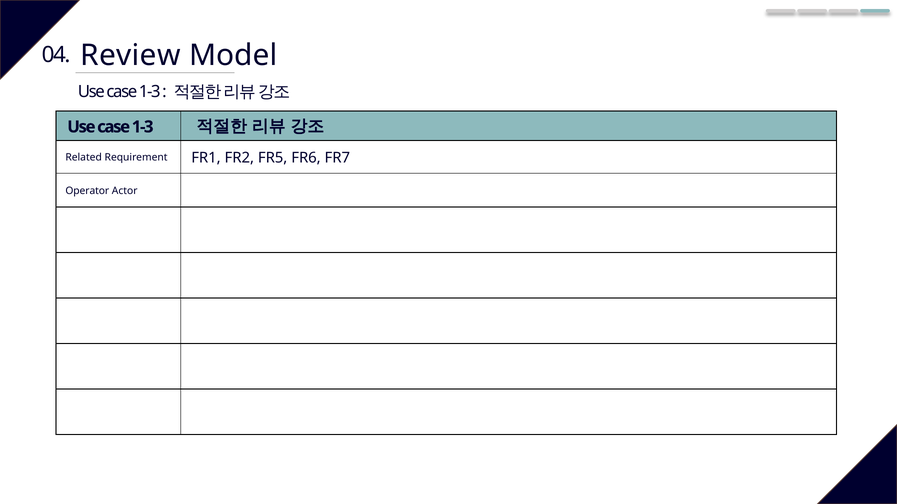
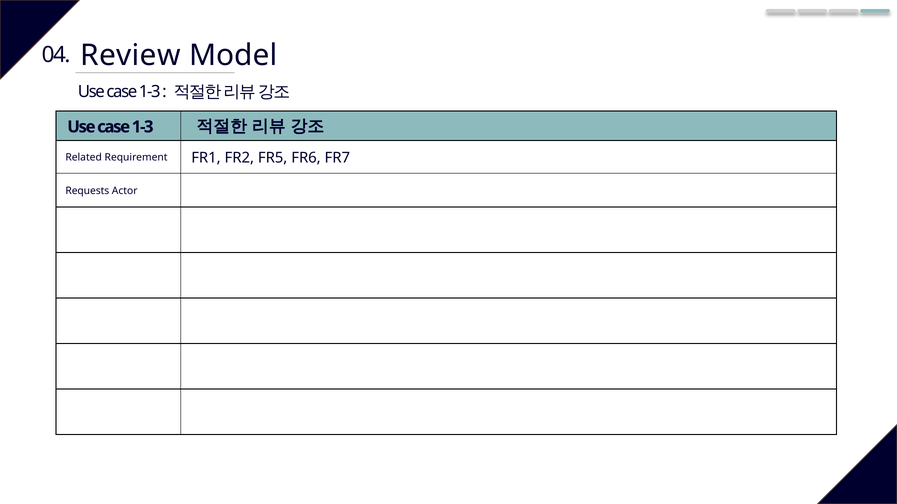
Operator: Operator -> Requests
